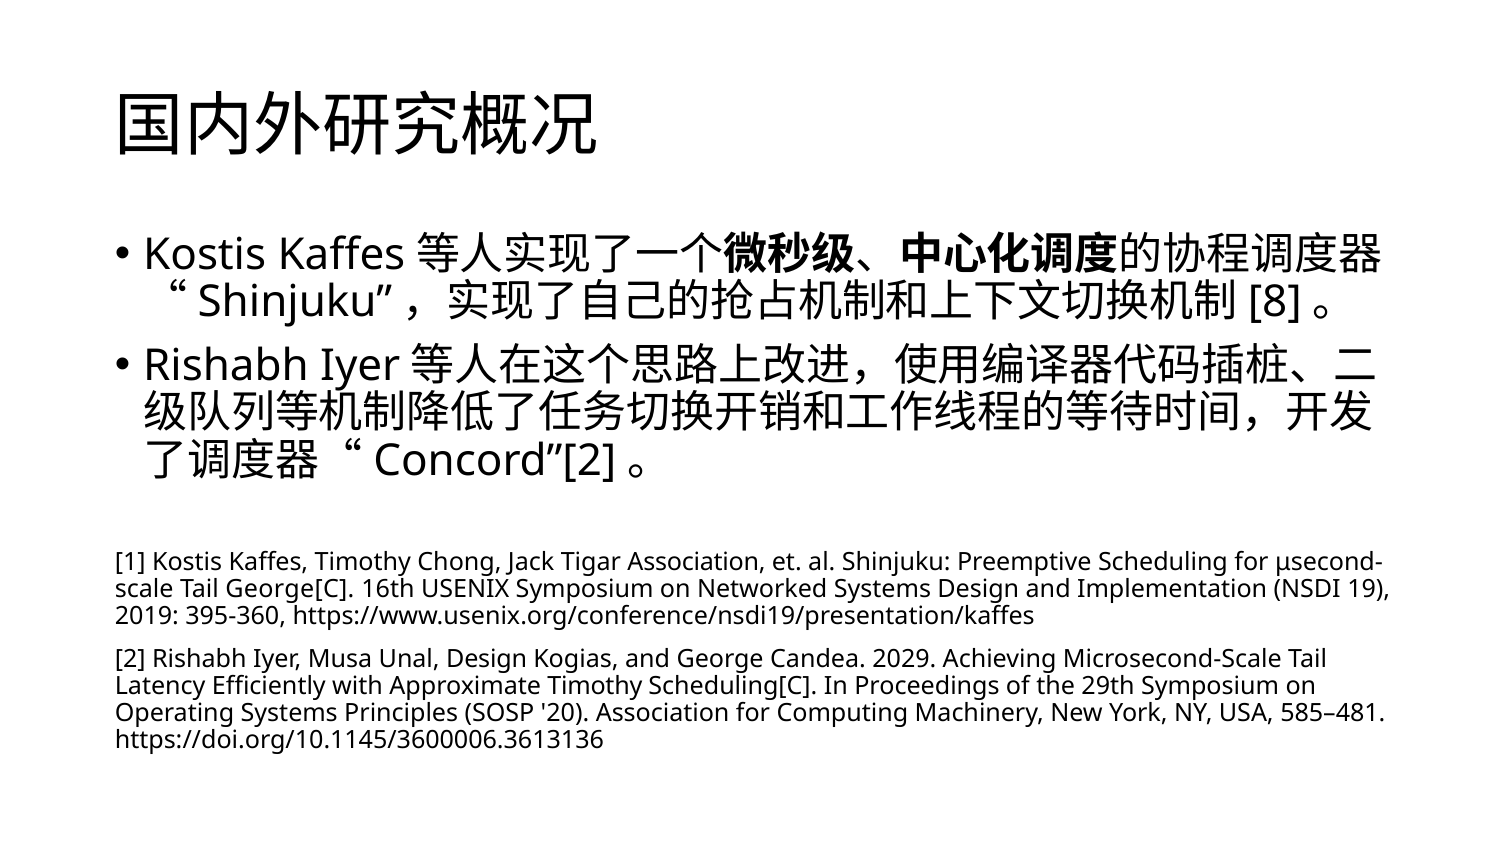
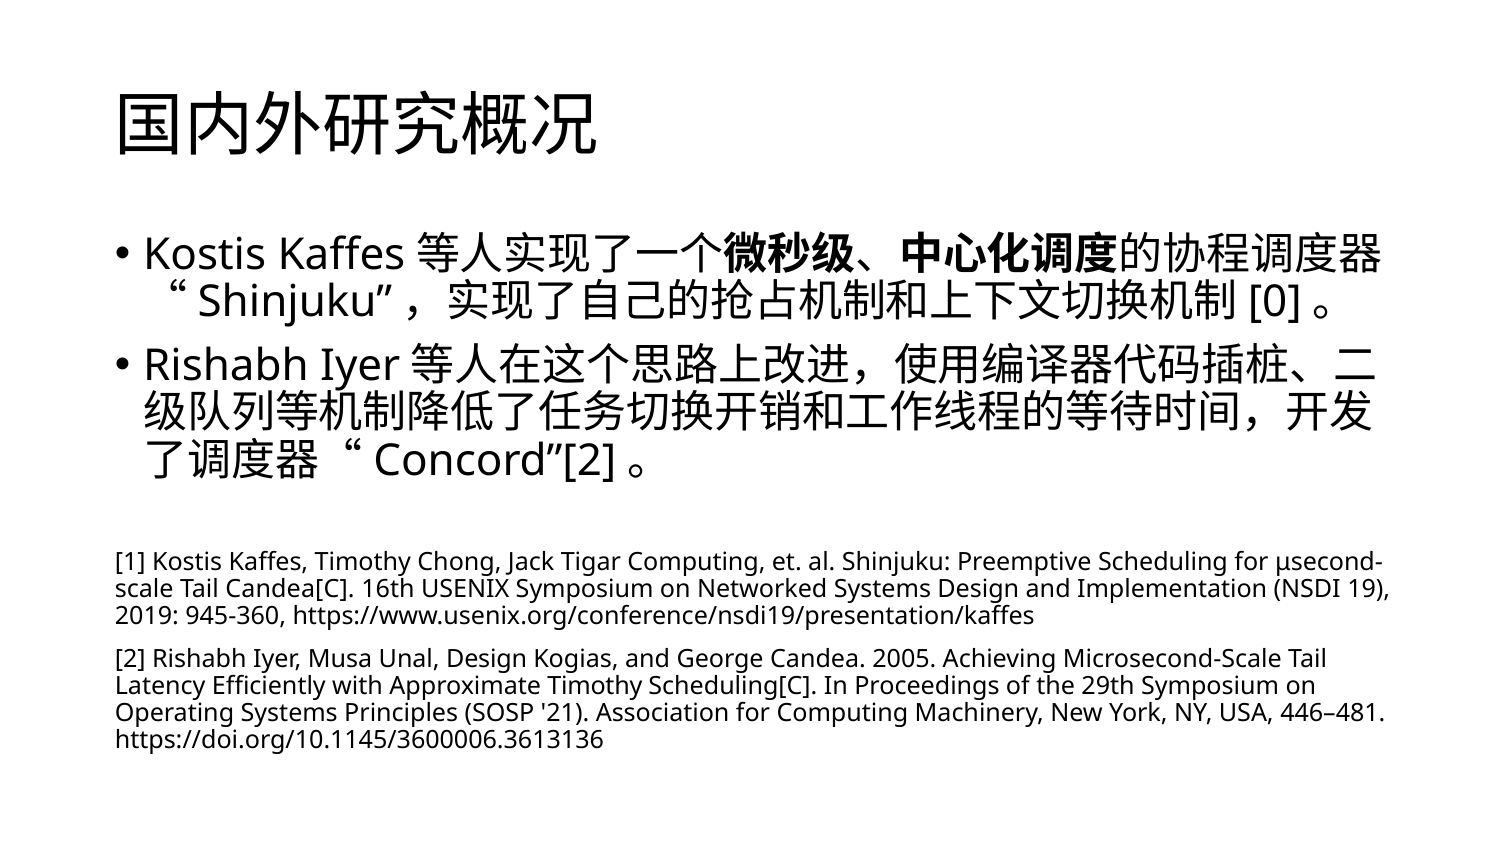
8: 8 -> 0
Tigar Association: Association -> Computing
George[C: George[C -> Candea[C
395-360: 395-360 -> 945-360
2029: 2029 -> 2005
20: 20 -> 21
585–481: 585–481 -> 446–481
